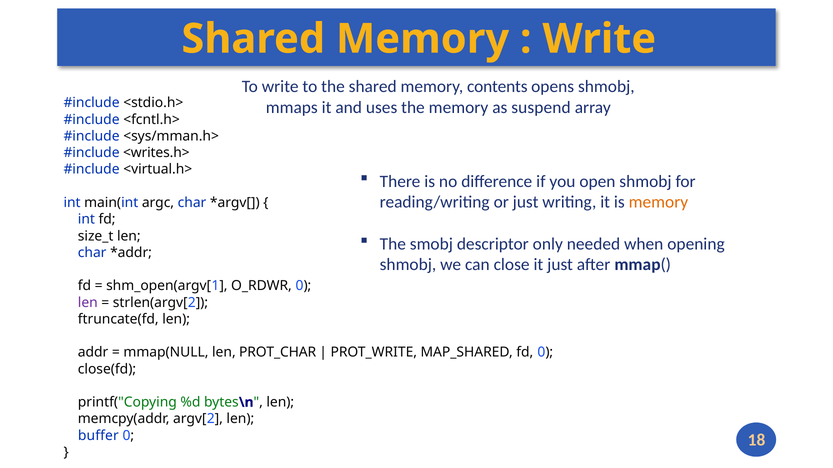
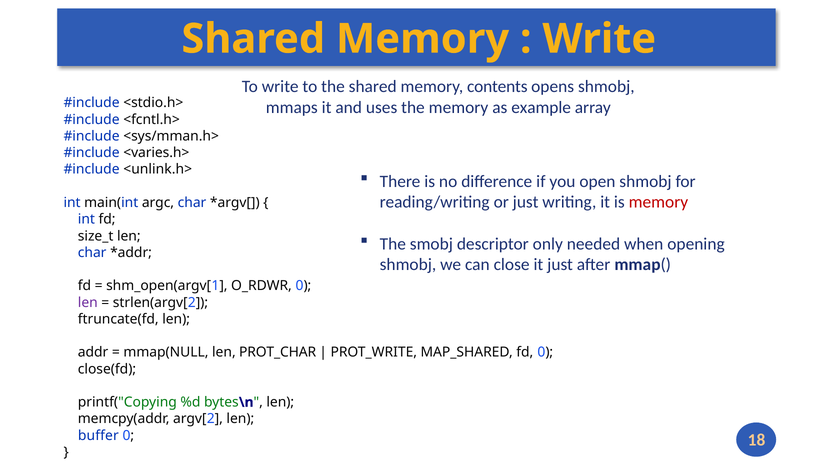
suspend: suspend -> example
<writes.h>: <writes.h> -> <varies.h>
<virtual.h>: <virtual.h> -> <unlink.h>
memory at (658, 203) colour: orange -> red
